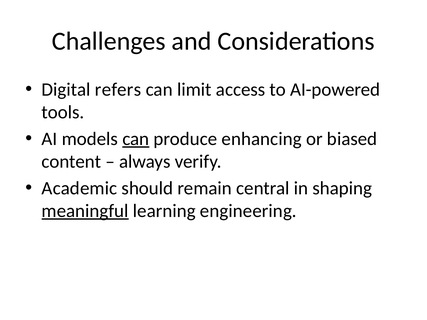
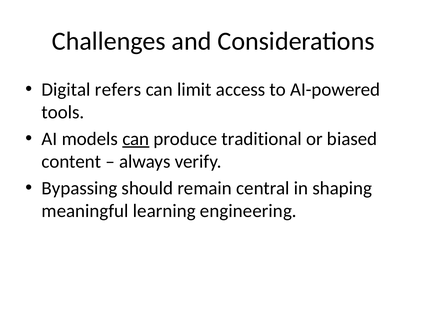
enhancing: enhancing -> traditional
Academic: Academic -> Bypassing
meaningful underline: present -> none
